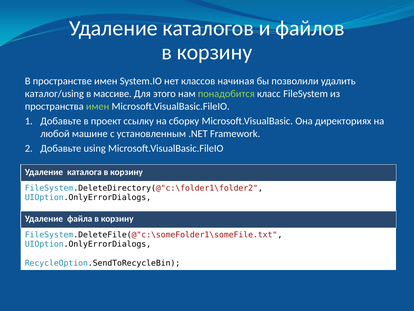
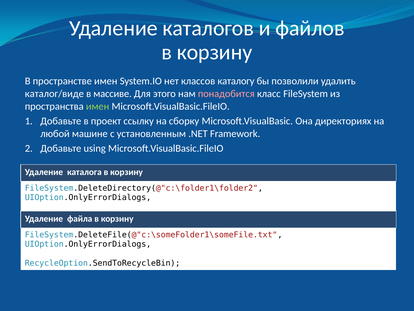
начиная: начиная -> каталогу
каталог/using: каталог/using -> каталог/виде
понадобится colour: light green -> pink
